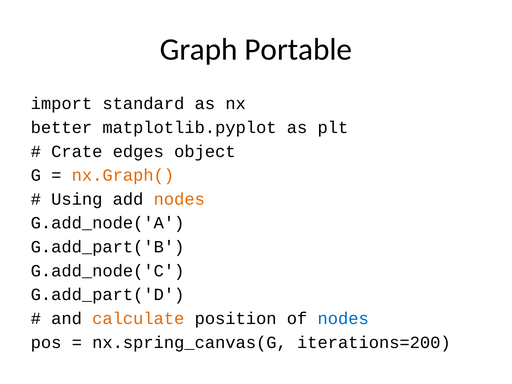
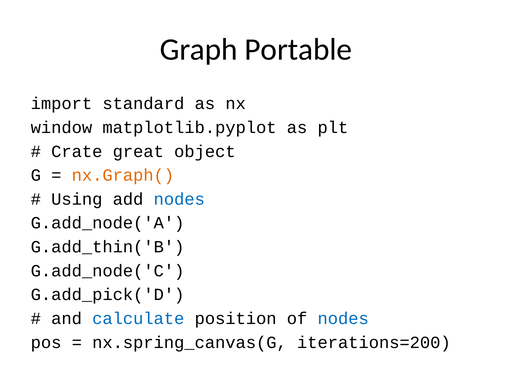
better: better -> window
edges: edges -> great
nodes at (179, 199) colour: orange -> blue
G.add_part('B: G.add_part('B -> G.add_thin('B
G.add_part('D: G.add_part('D -> G.add_pick('D
calculate colour: orange -> blue
